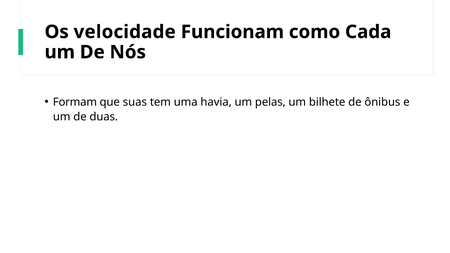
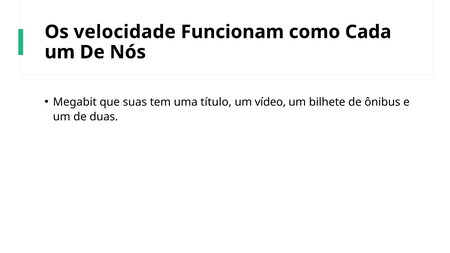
Formam: Formam -> Megabit
havia: havia -> título
pelas: pelas -> vídeo
